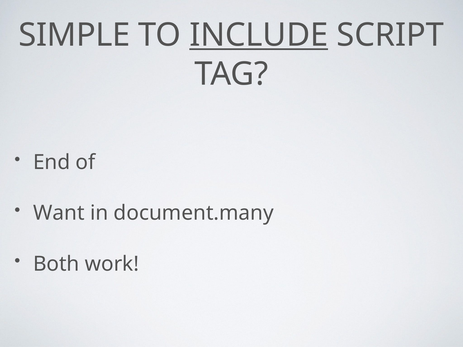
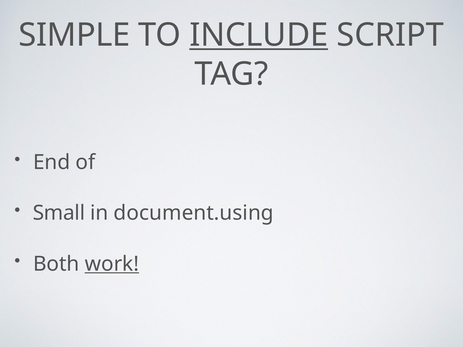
Want: Want -> Small
document.many: document.many -> document.using
work underline: none -> present
